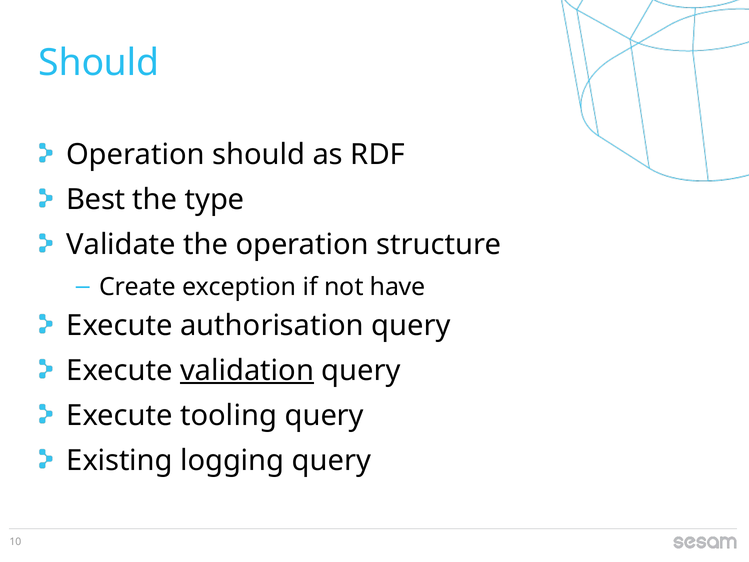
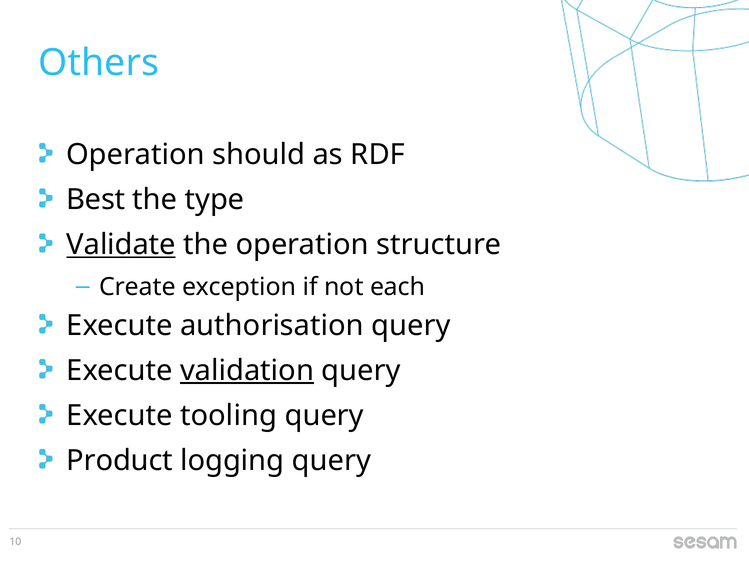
Should at (99, 63): Should -> Others
Validate underline: none -> present
have: have -> each
Existing: Existing -> Product
